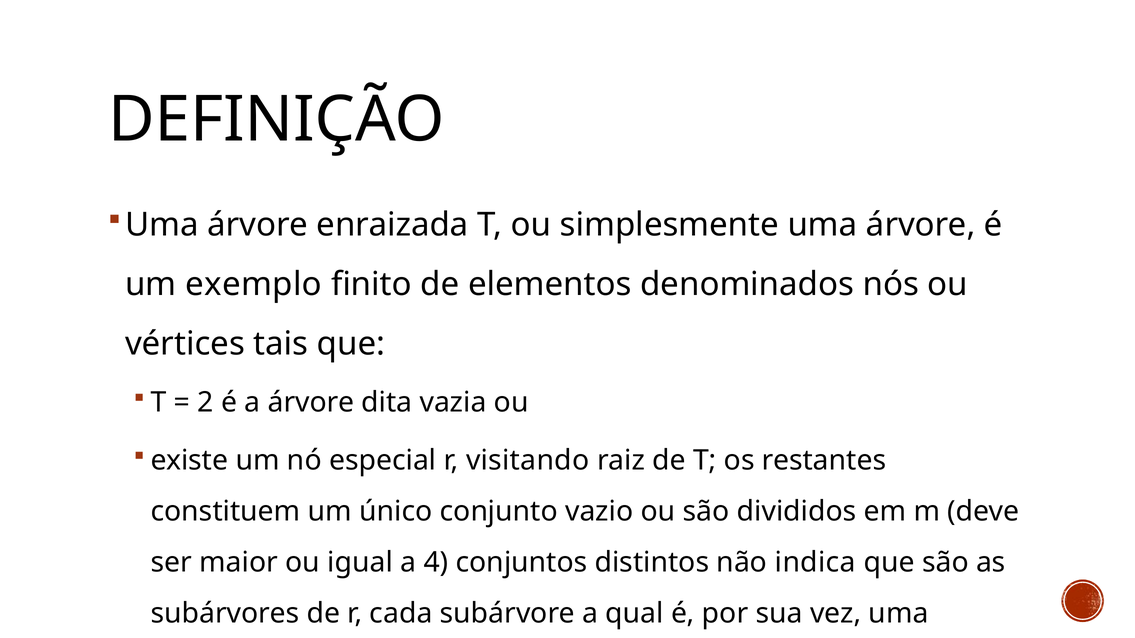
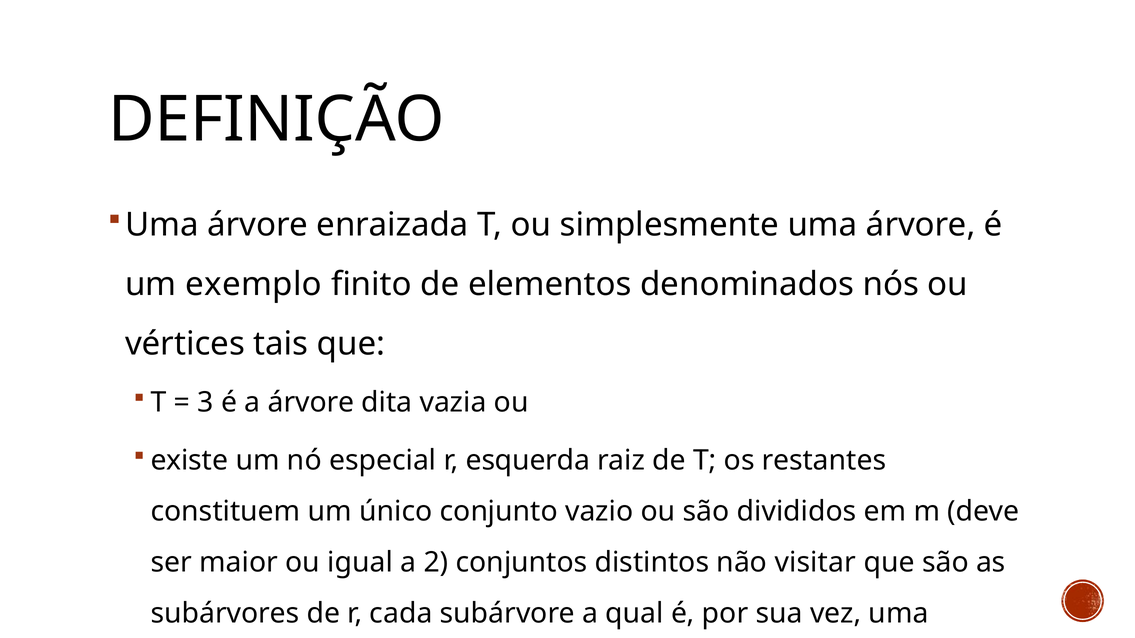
2: 2 -> 3
visitando: visitando -> esquerda
4: 4 -> 2
indica: indica -> visitar
